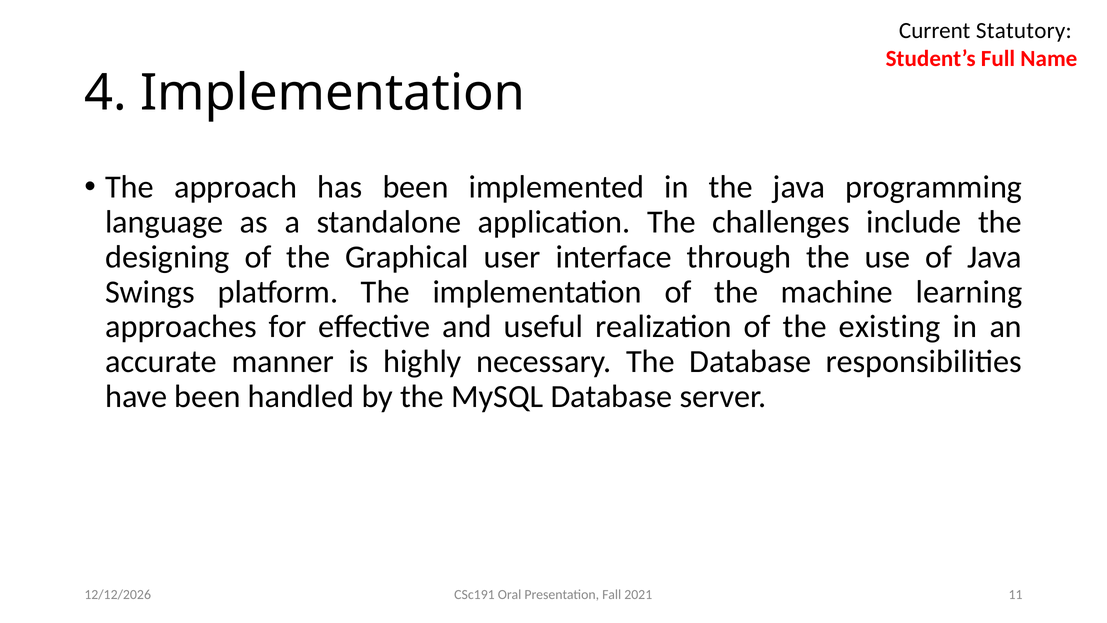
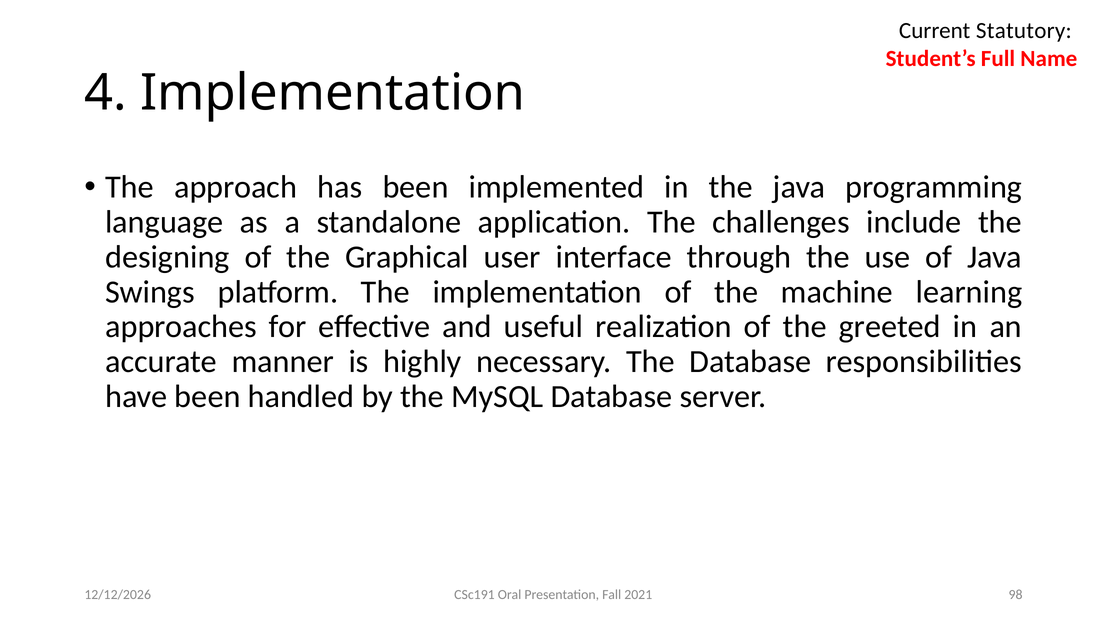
existing: existing -> greeted
11: 11 -> 98
